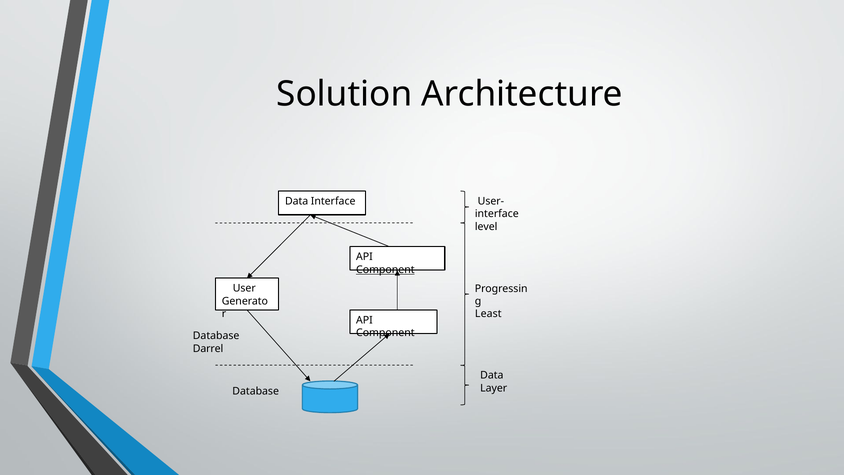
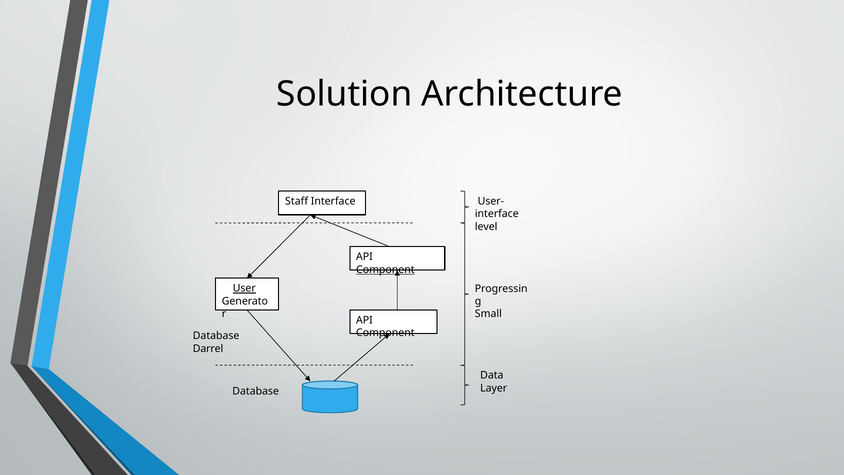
Data at (297, 201): Data -> Staff
User underline: none -> present
Least: Least -> Small
